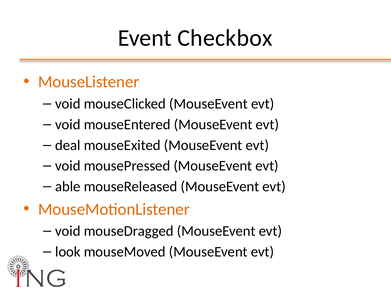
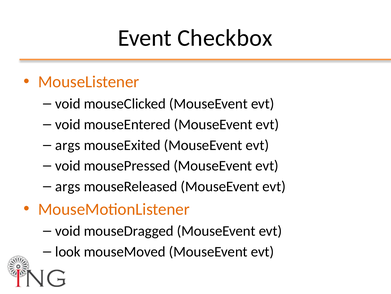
deal at (68, 145): deal -> args
able at (68, 186): able -> args
